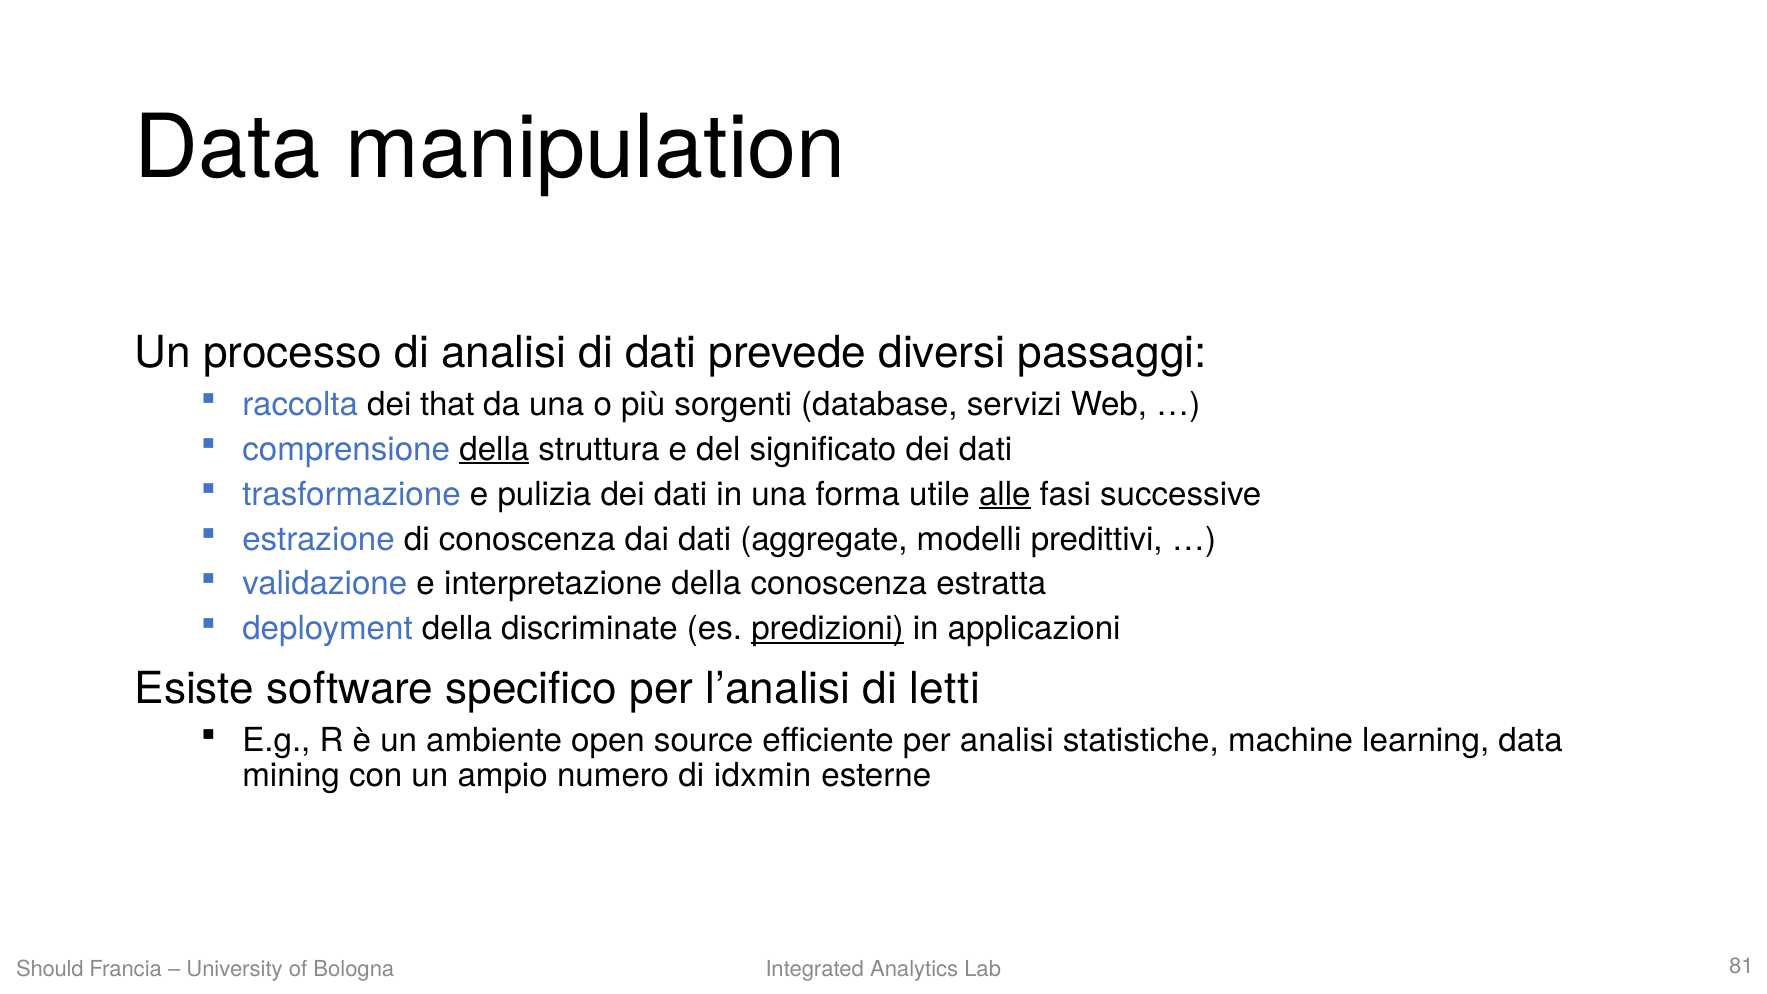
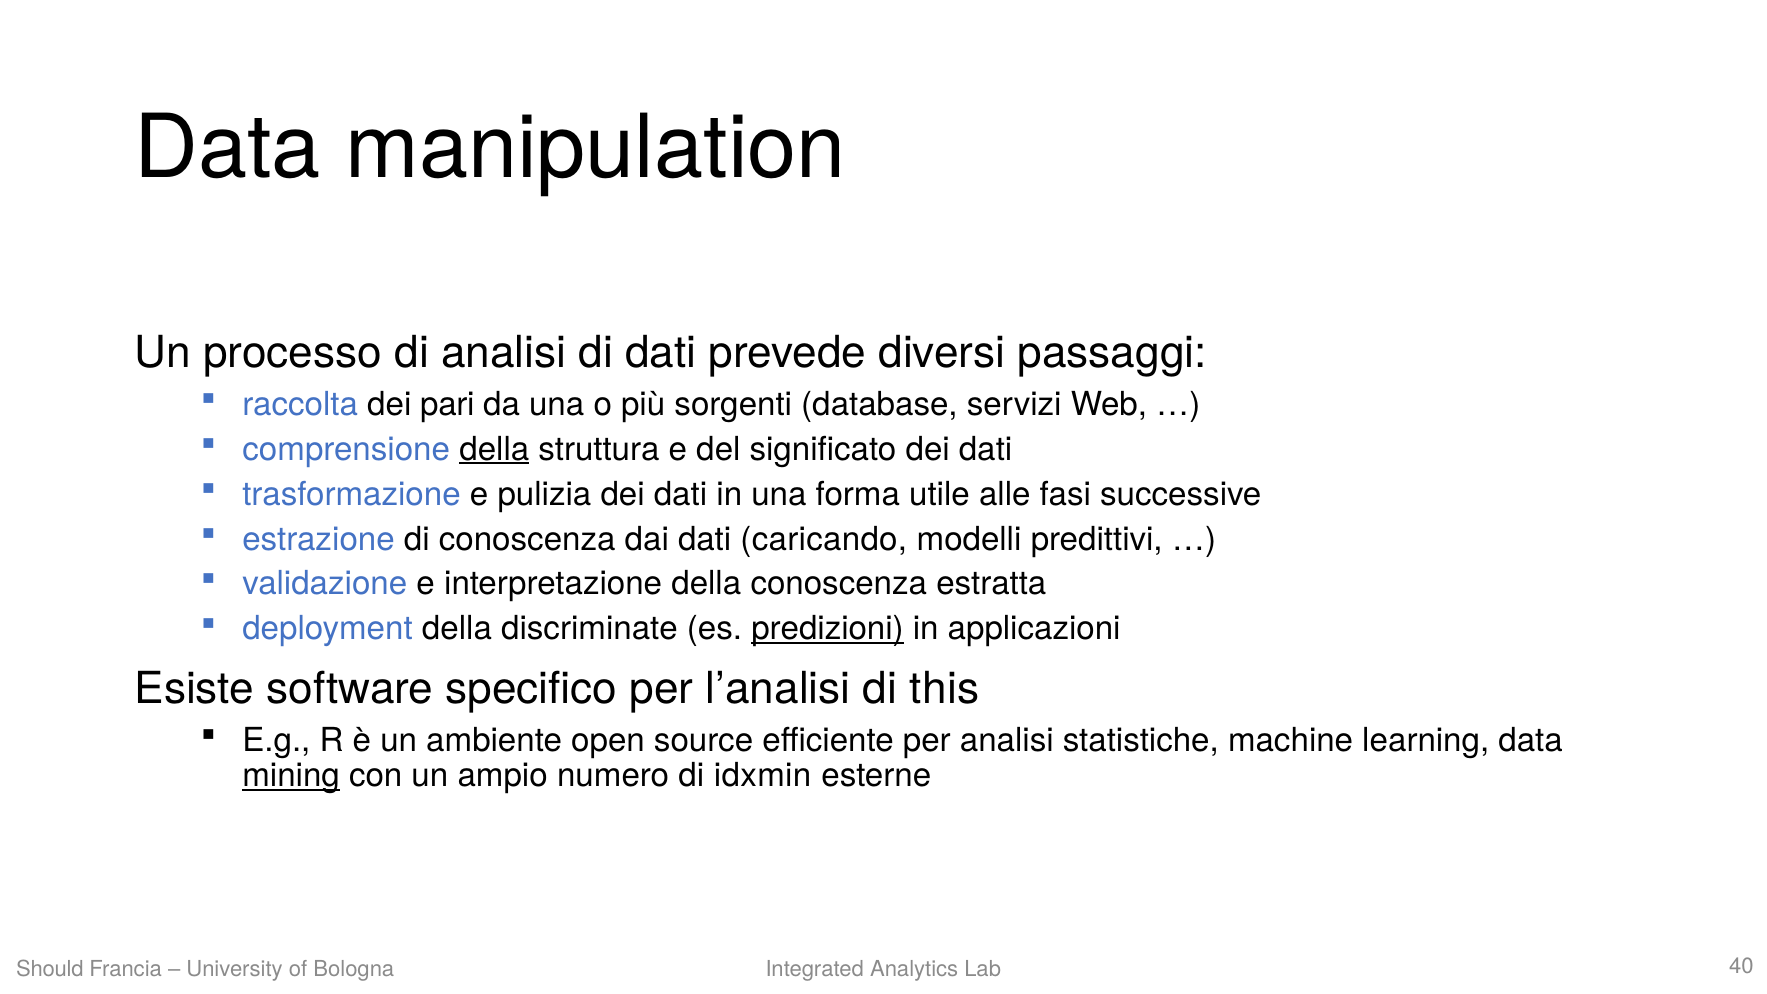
that: that -> pari
alle underline: present -> none
aggregate: aggregate -> caricando
letti: letti -> this
mining underline: none -> present
81: 81 -> 40
